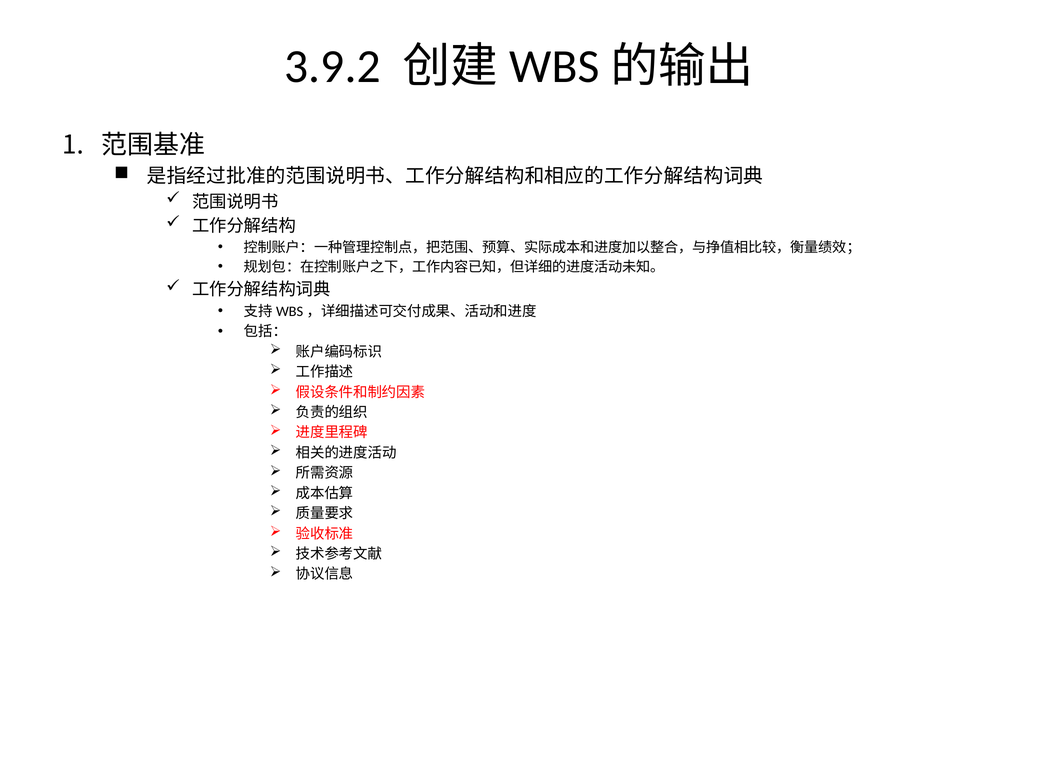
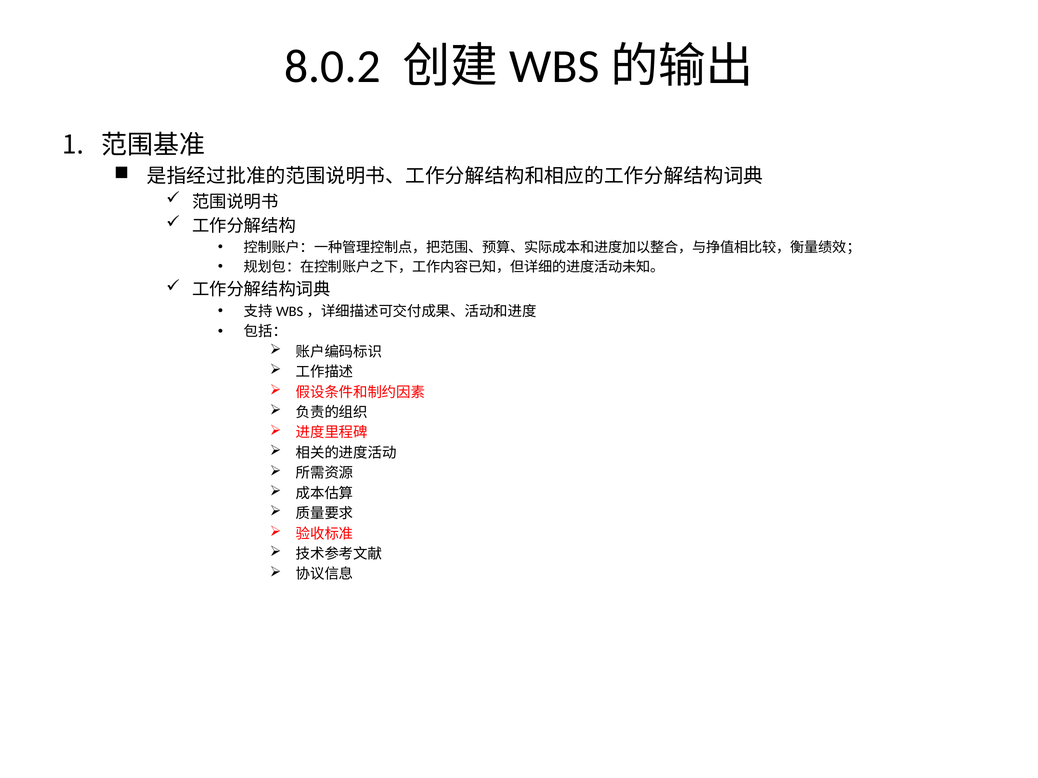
3.9.2: 3.9.2 -> 8.0.2
